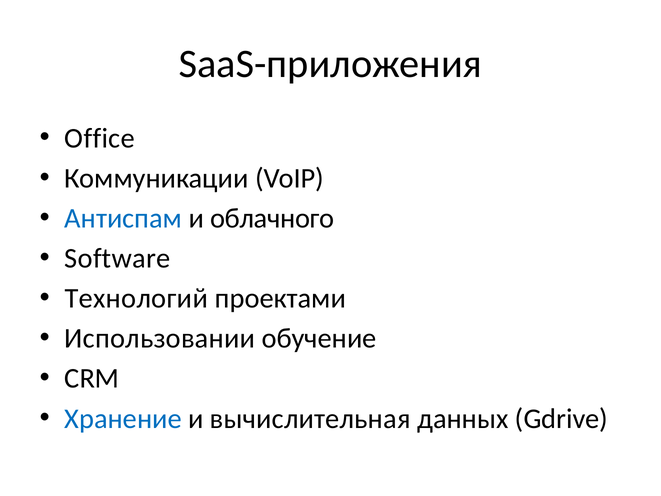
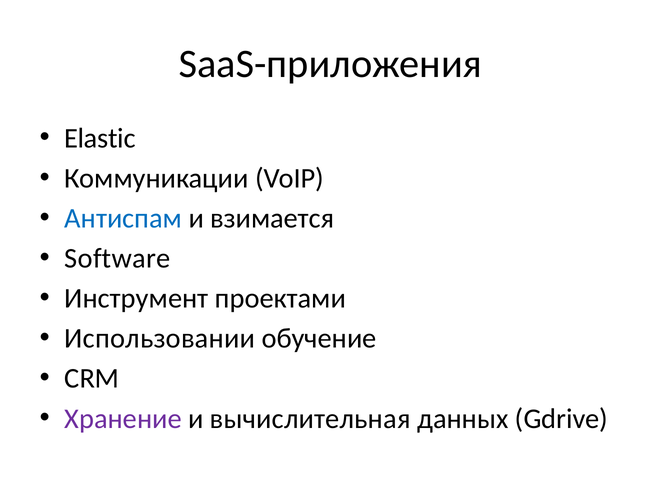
Office: Office -> Elastic
облачного: облачного -> взимается
Технологий: Технологий -> Инструмент
Хранение colour: blue -> purple
